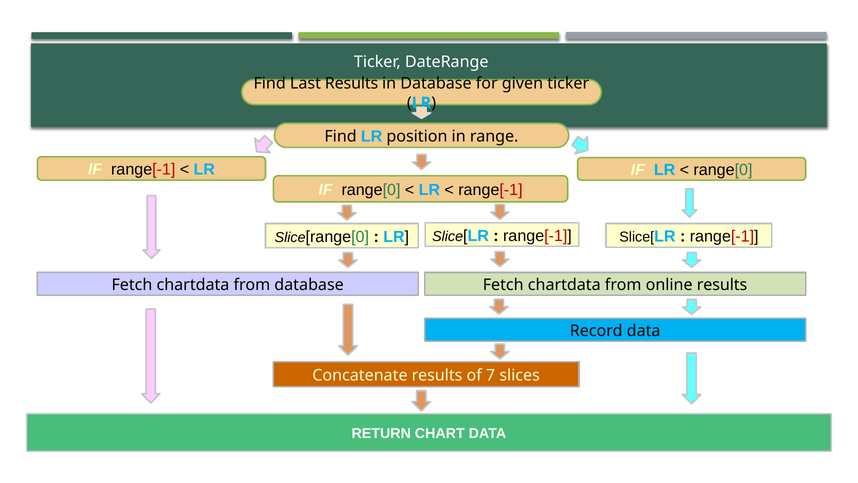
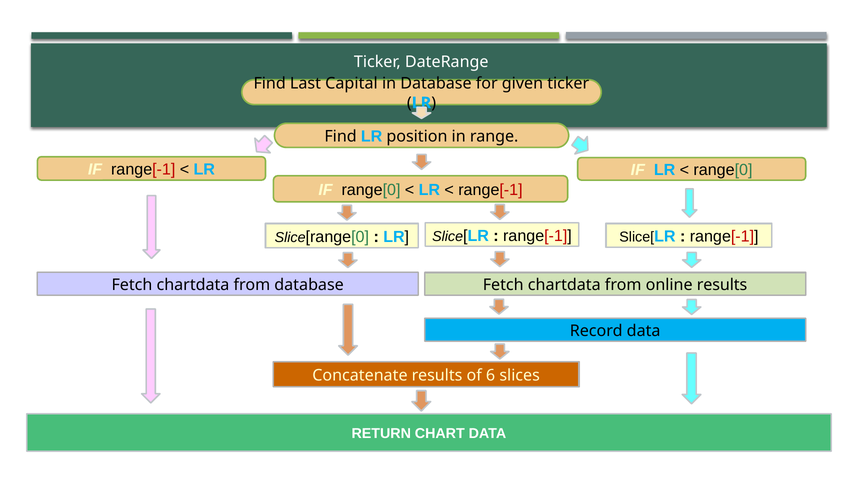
Last Results: Results -> Capital
7: 7 -> 6
